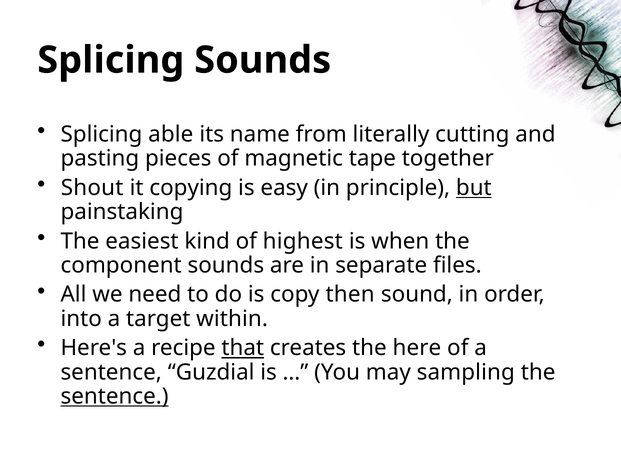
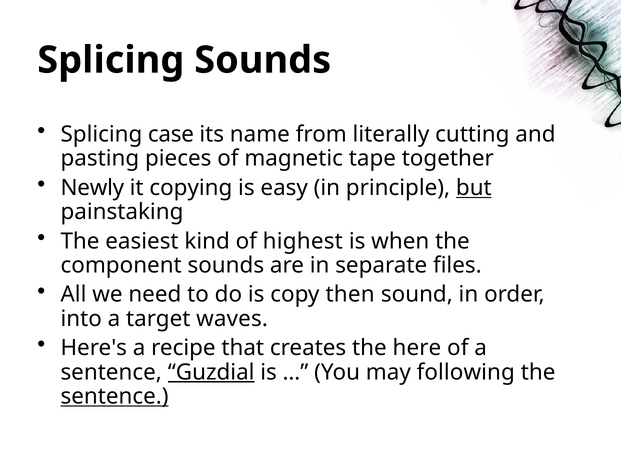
able: able -> case
Shout: Shout -> Newly
within: within -> waves
that underline: present -> none
Guzdial underline: none -> present
sampling: sampling -> following
